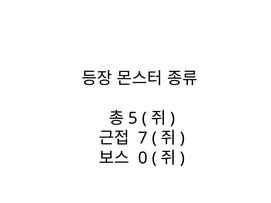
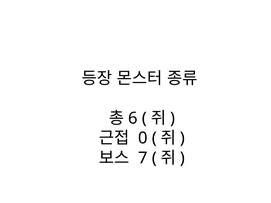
5: 5 -> 6
7: 7 -> 0
0: 0 -> 7
